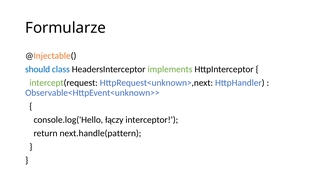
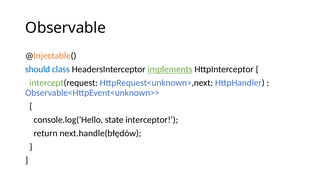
Formularze: Formularze -> Observable
implements underline: none -> present
łączy: łączy -> state
next.handle(pattern: next.handle(pattern -> next.handle(błędów
